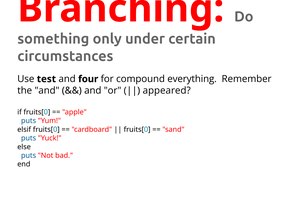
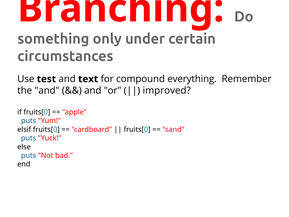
four: four -> text
appeared: appeared -> improved
